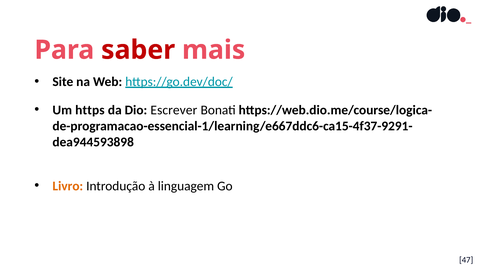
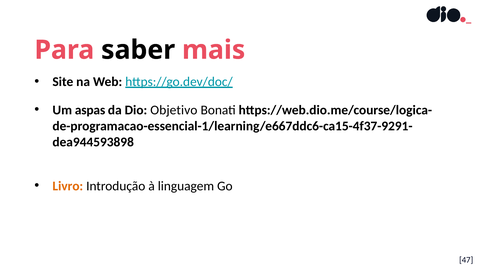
saber colour: red -> black
https: https -> aspas
Escrever: Escrever -> Objetivo
